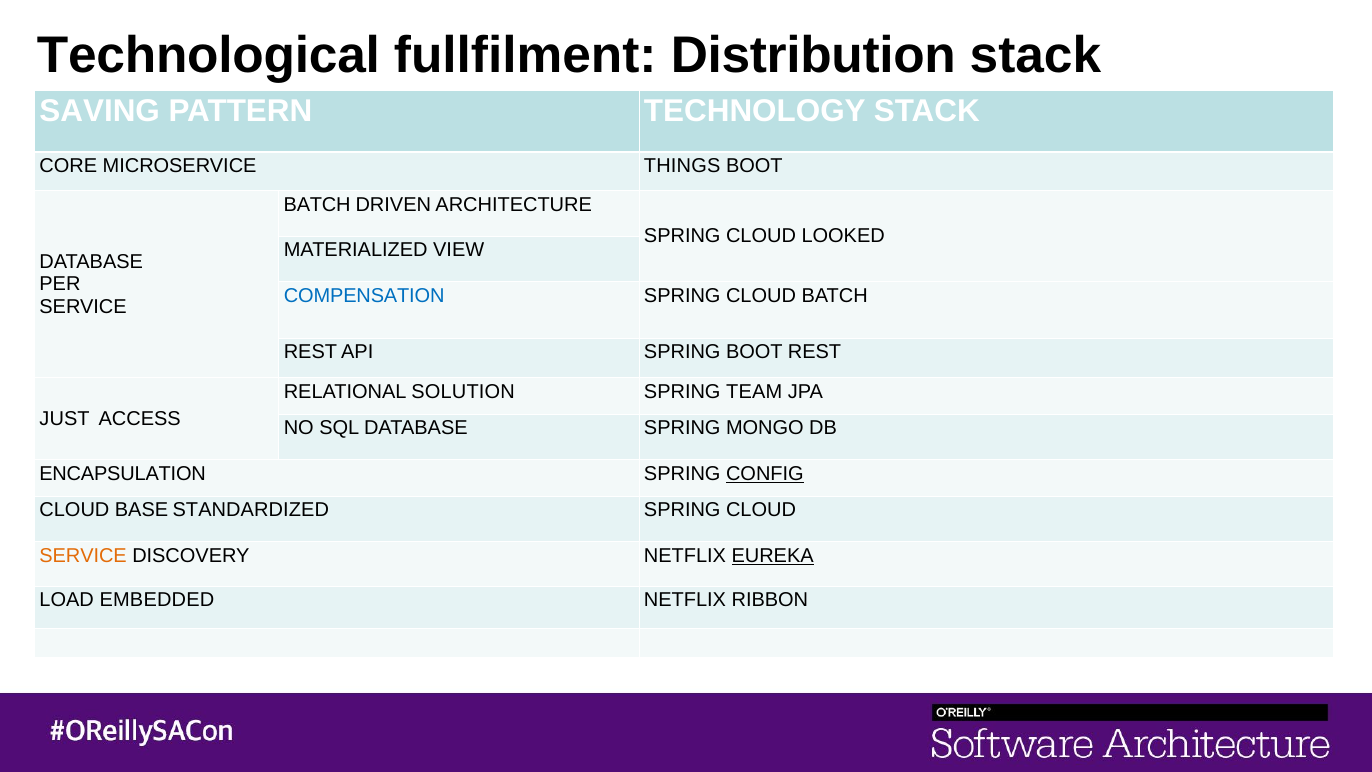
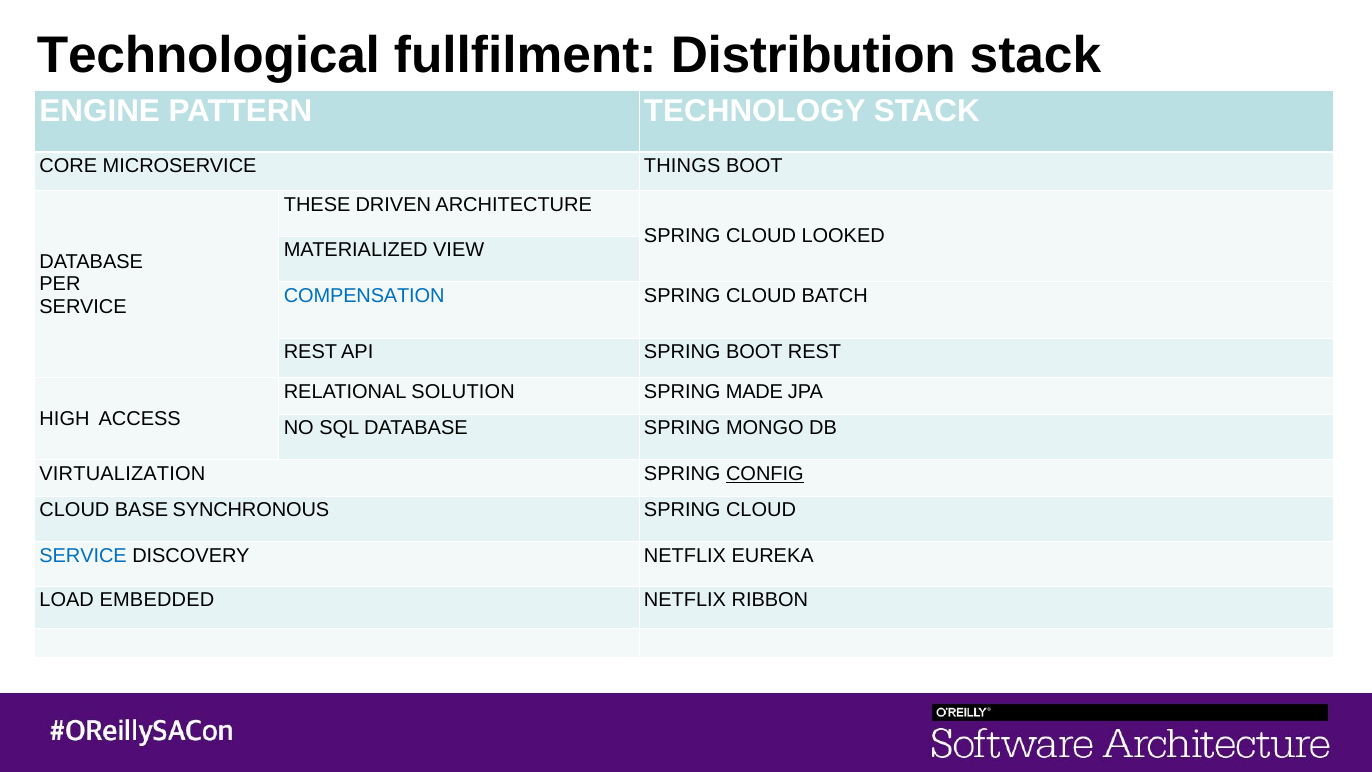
SAVING: SAVING -> ENGINE
BATCH at (317, 204): BATCH -> THESE
TEAM: TEAM -> MADE
JUST: JUST -> HIGH
ENCAPSULATION: ENCAPSULATION -> VIRTUALIZATION
STANDARDIZED: STANDARDIZED -> SYNCHRONOUS
SERVICE at (83, 556) colour: orange -> blue
EUREKA underline: present -> none
